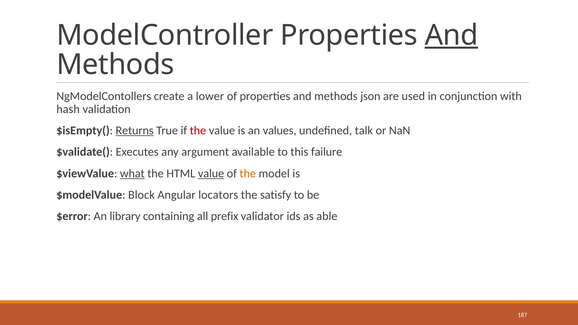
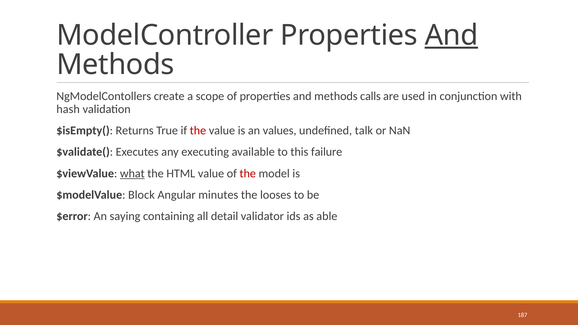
lower: lower -> scope
json: json -> calls
Returns underline: present -> none
argument: argument -> executing
value at (211, 174) underline: present -> none
the at (248, 174) colour: orange -> red
locators: locators -> minutes
satisfy: satisfy -> looses
library: library -> saying
prefix: prefix -> detail
